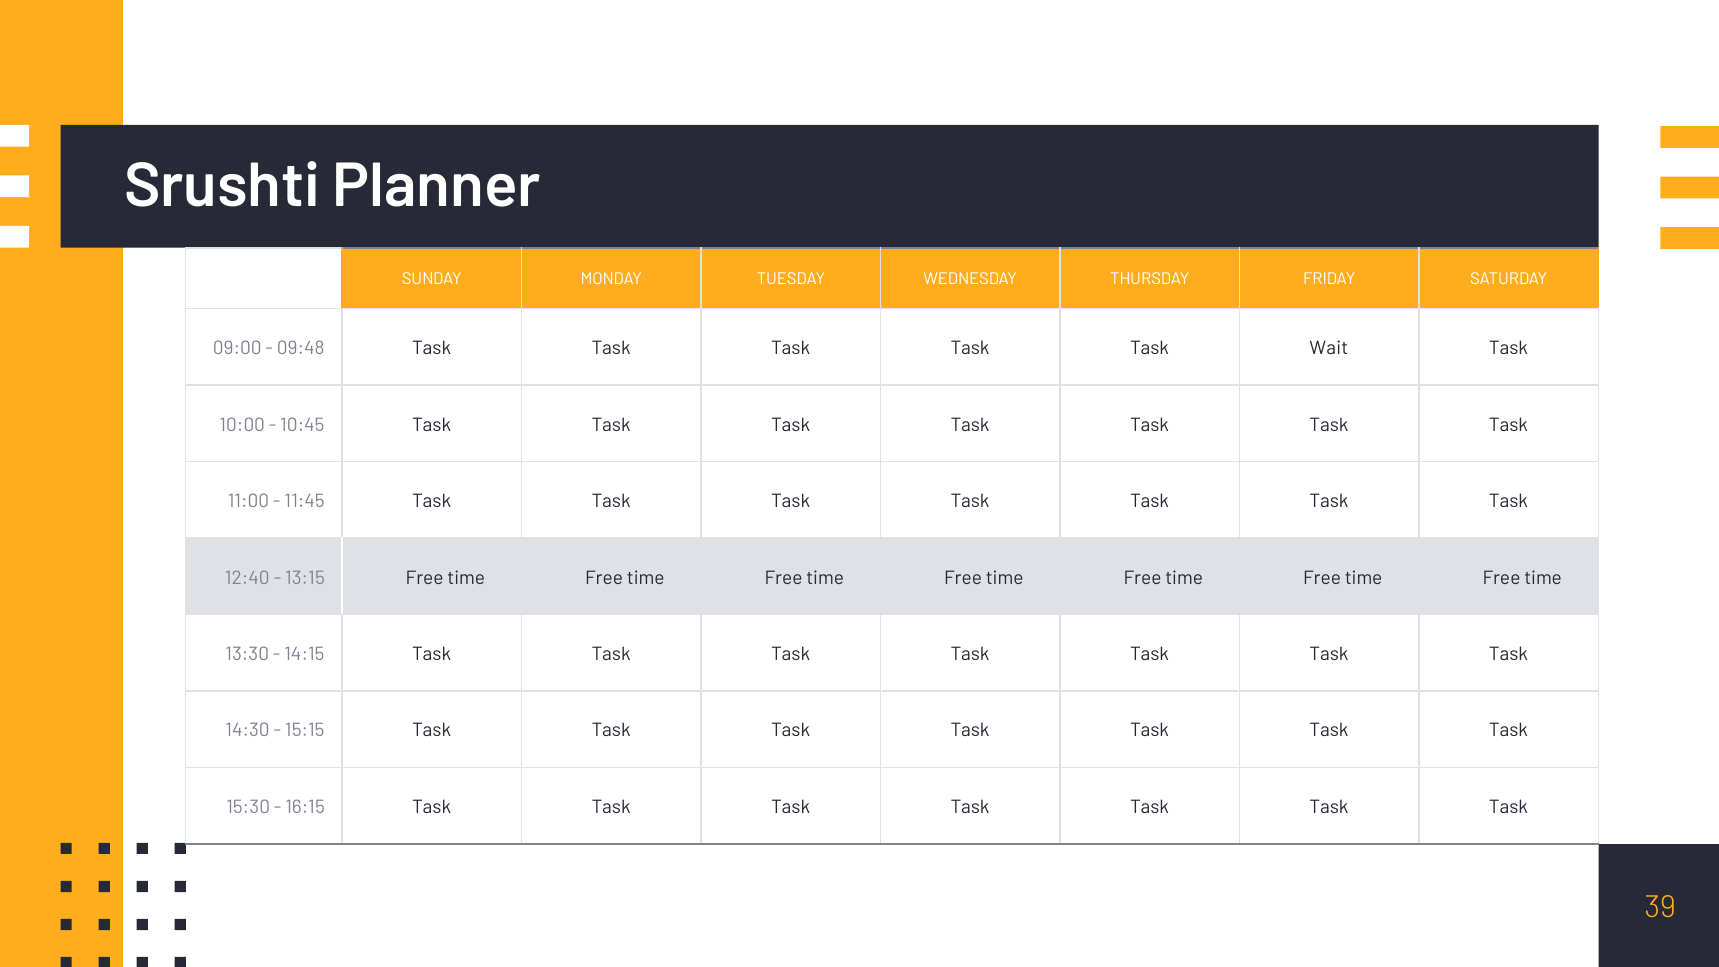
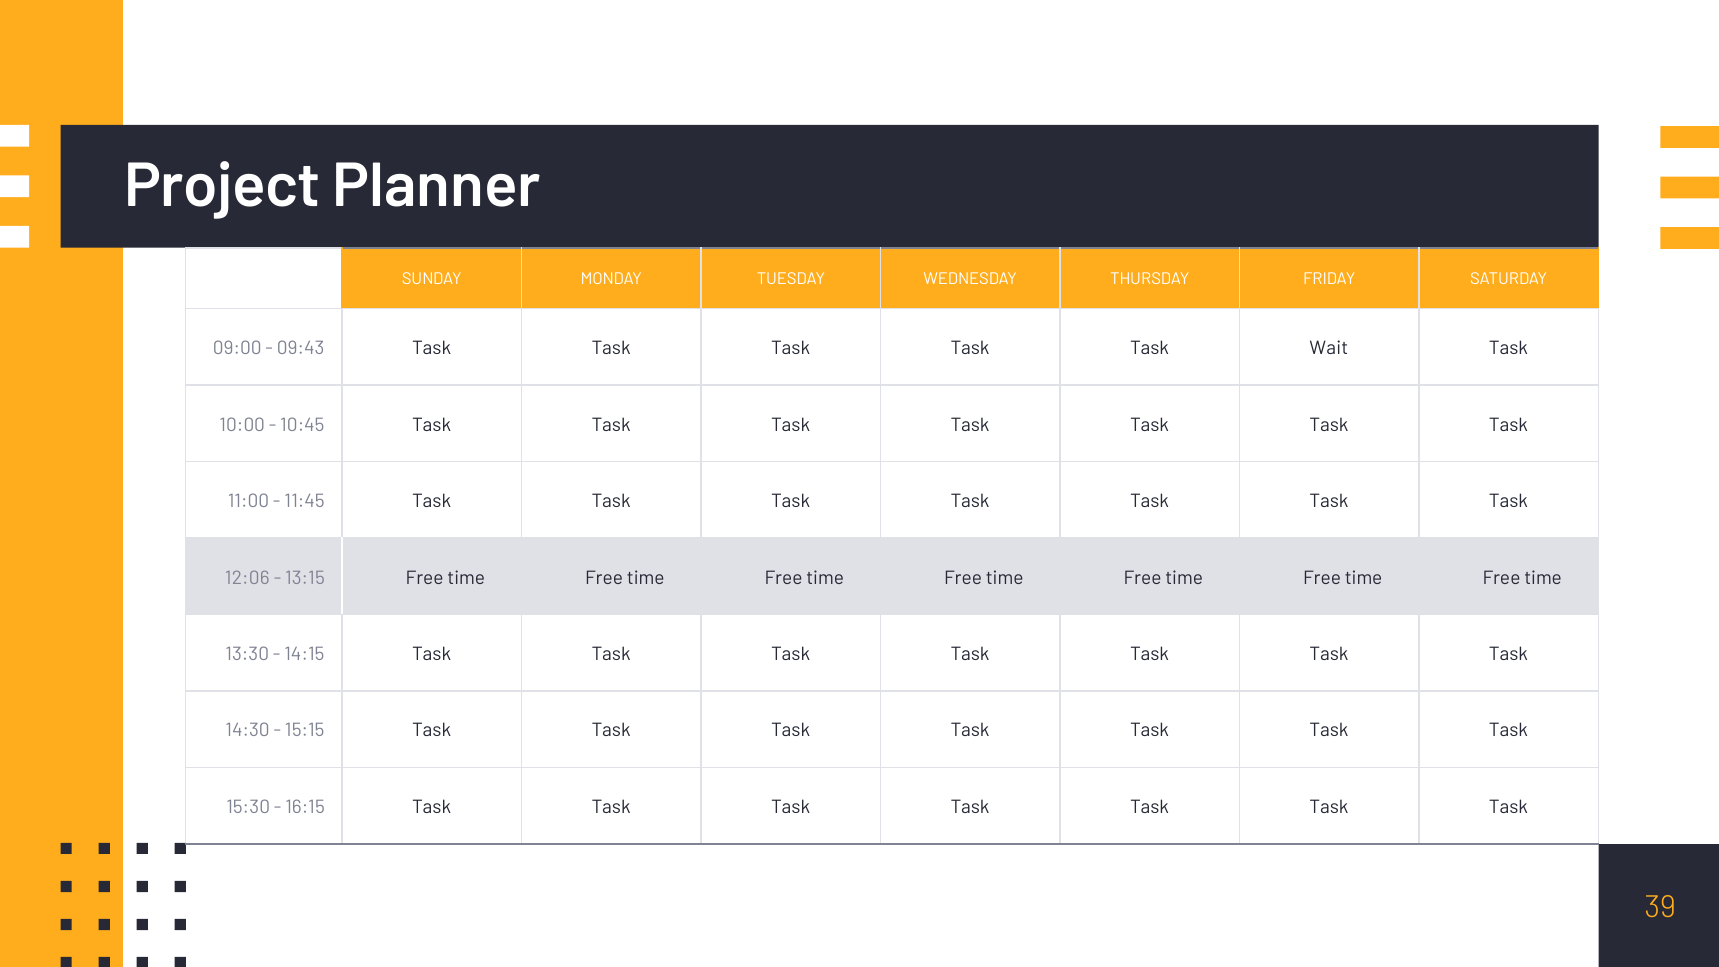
Srushti: Srushti -> Project
09:48: 09:48 -> 09:43
12:40: 12:40 -> 12:06
